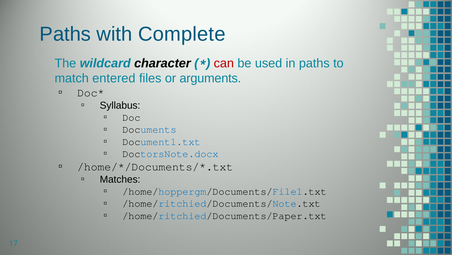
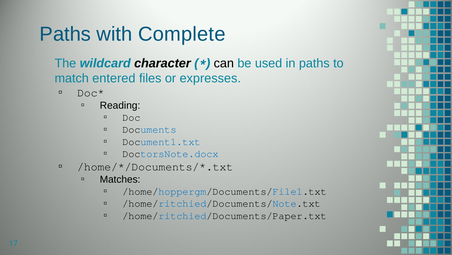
can colour: red -> black
arguments: arguments -> expresses
Syllabus: Syllabus -> Reading
